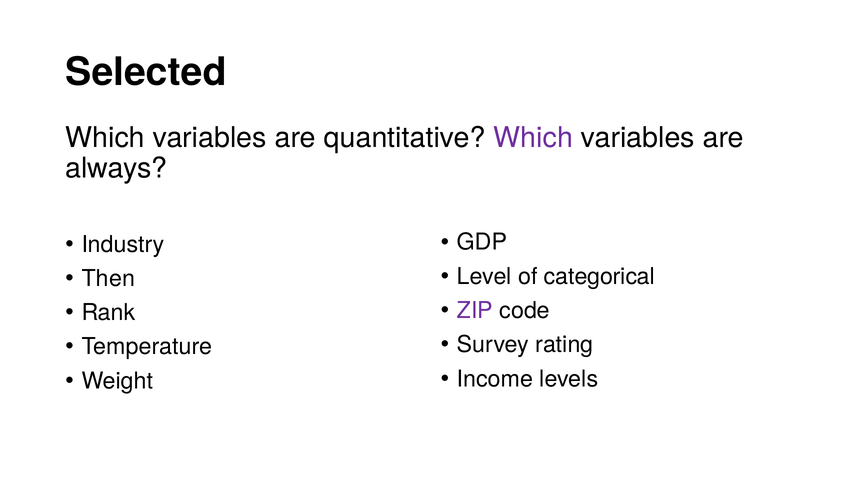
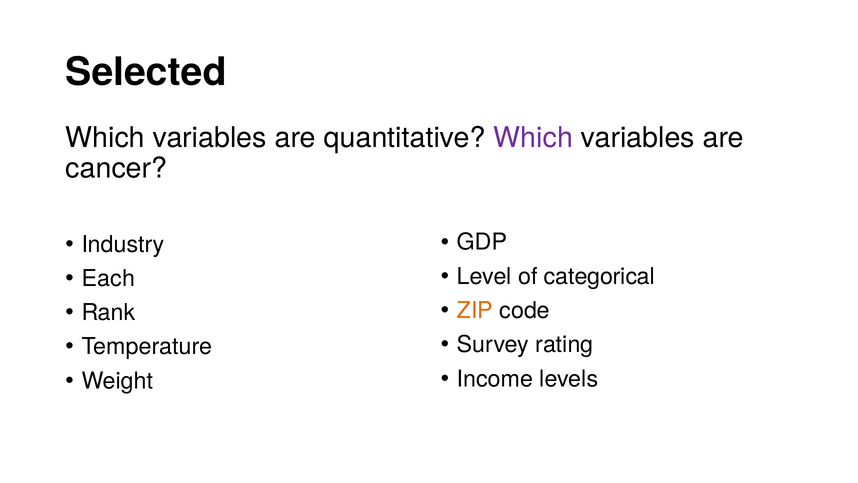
always: always -> cancer
Then: Then -> Each
ZIP colour: purple -> orange
